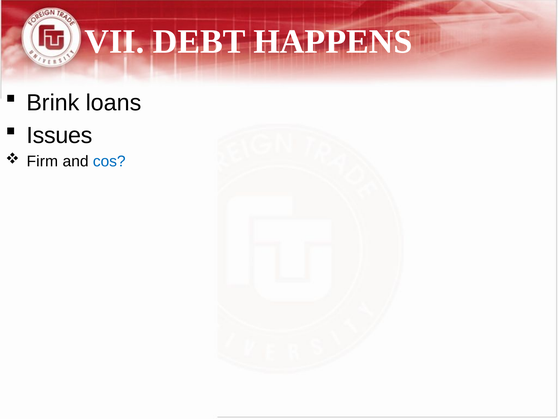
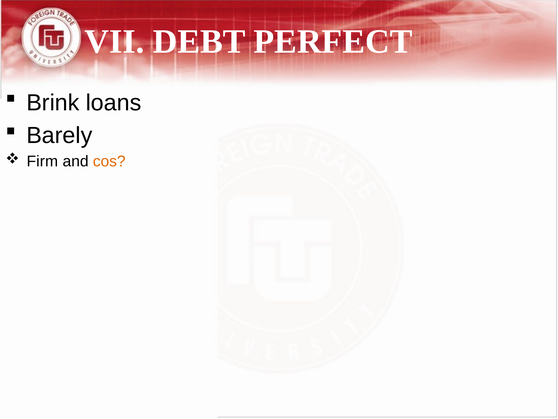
HAPPENS: HAPPENS -> PERFECT
Issues: Issues -> Barely
cos colour: blue -> orange
